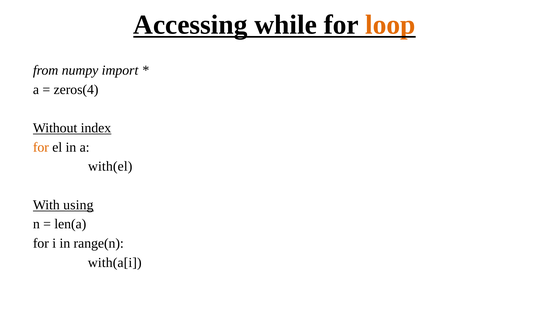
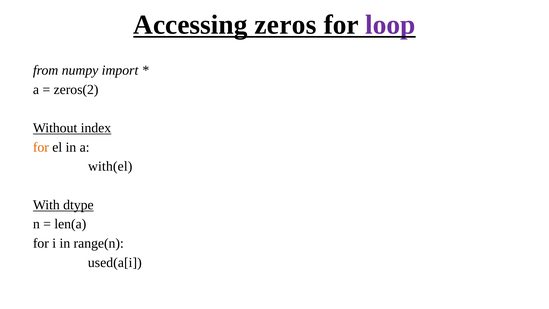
while: while -> zeros
loop colour: orange -> purple
zeros(4: zeros(4 -> zeros(2
using: using -> dtype
with(a[i: with(a[i -> used(a[i
